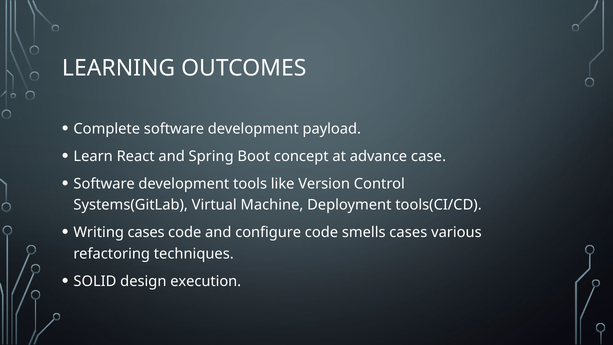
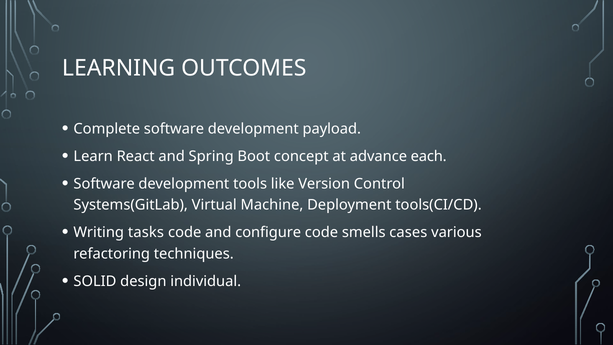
case: case -> each
Writing cases: cases -> tasks
execution: execution -> individual
